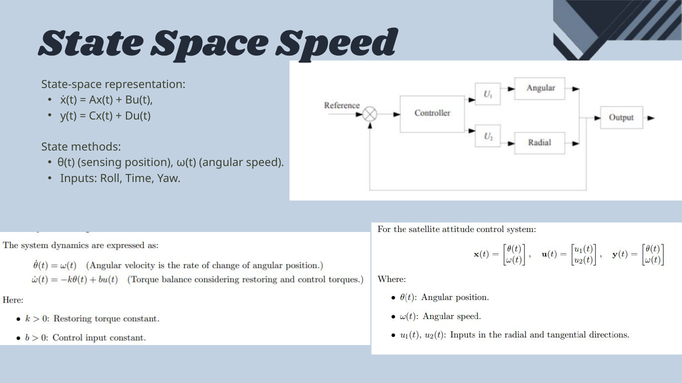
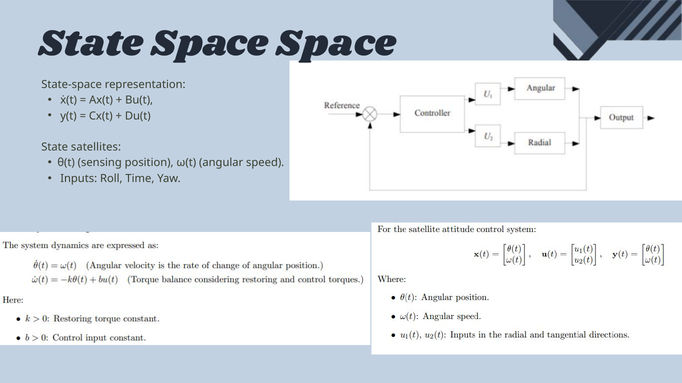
Space Speed: Speed -> Space
methods: methods -> satellites
